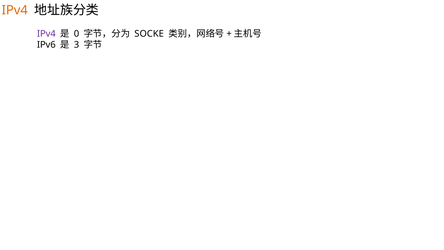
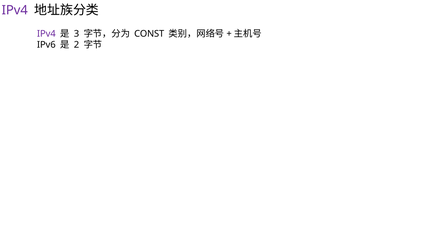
IPv4 at (15, 10) colour: orange -> purple
0: 0 -> 3
SOCKE: SOCKE -> CONST
3: 3 -> 2
